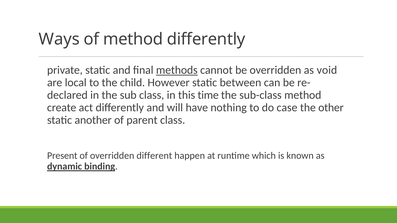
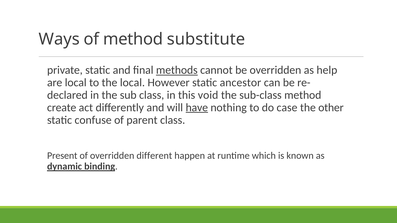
method differently: differently -> substitute
void: void -> help
the child: child -> local
between: between -> ancestor
time: time -> void
have underline: none -> present
another: another -> confuse
